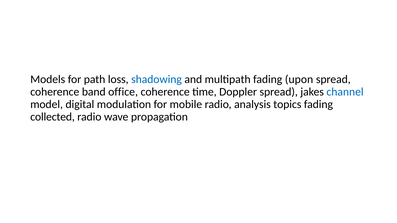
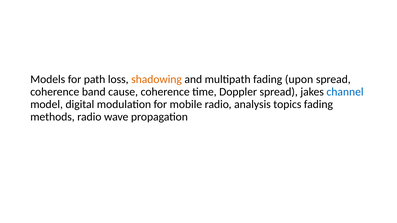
shadowing colour: blue -> orange
office: office -> cause
collected: collected -> methods
